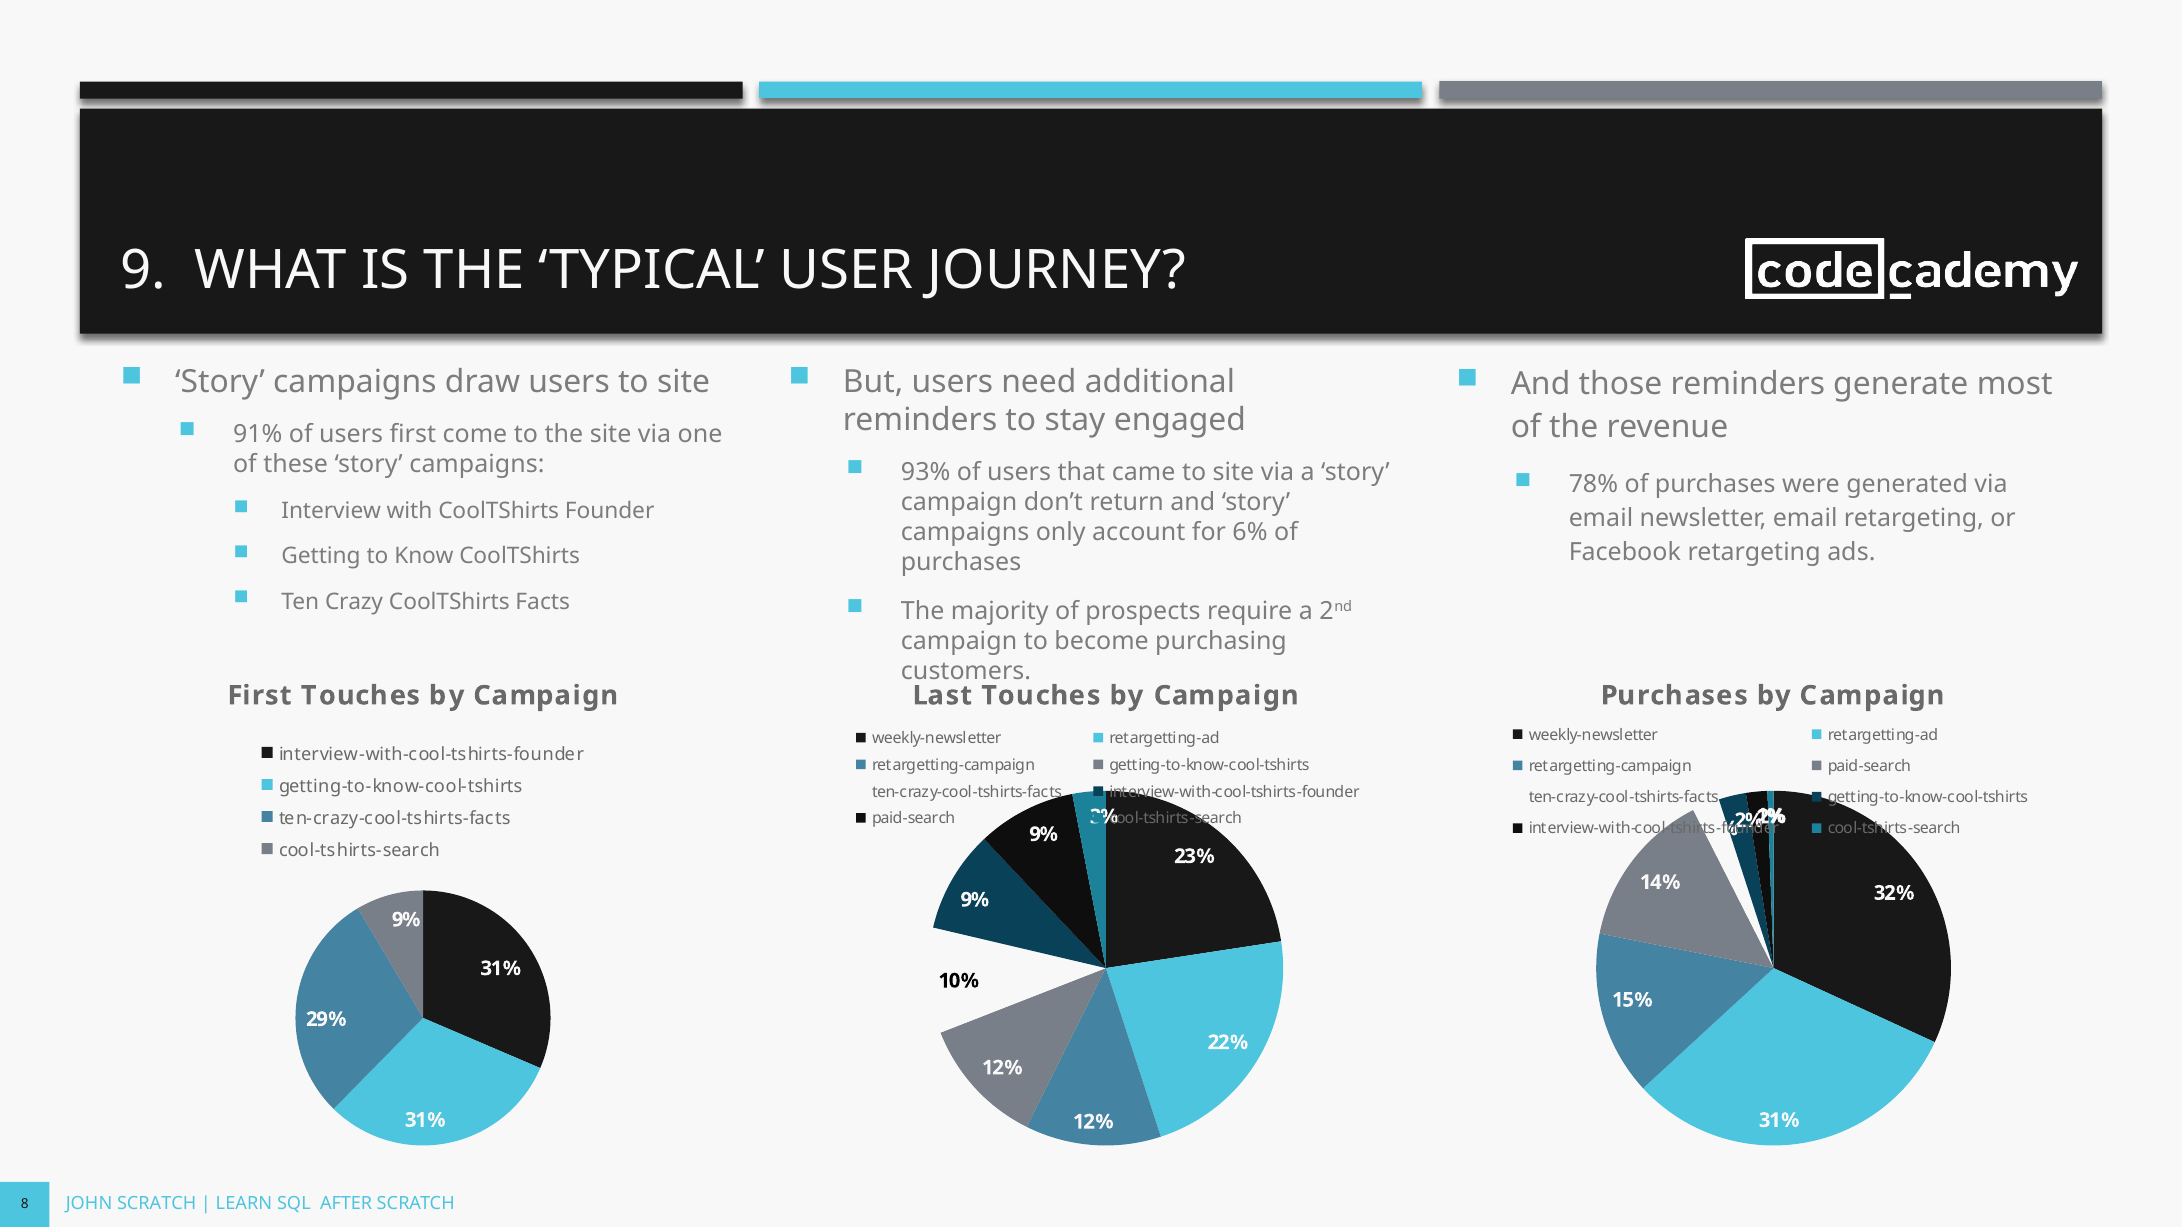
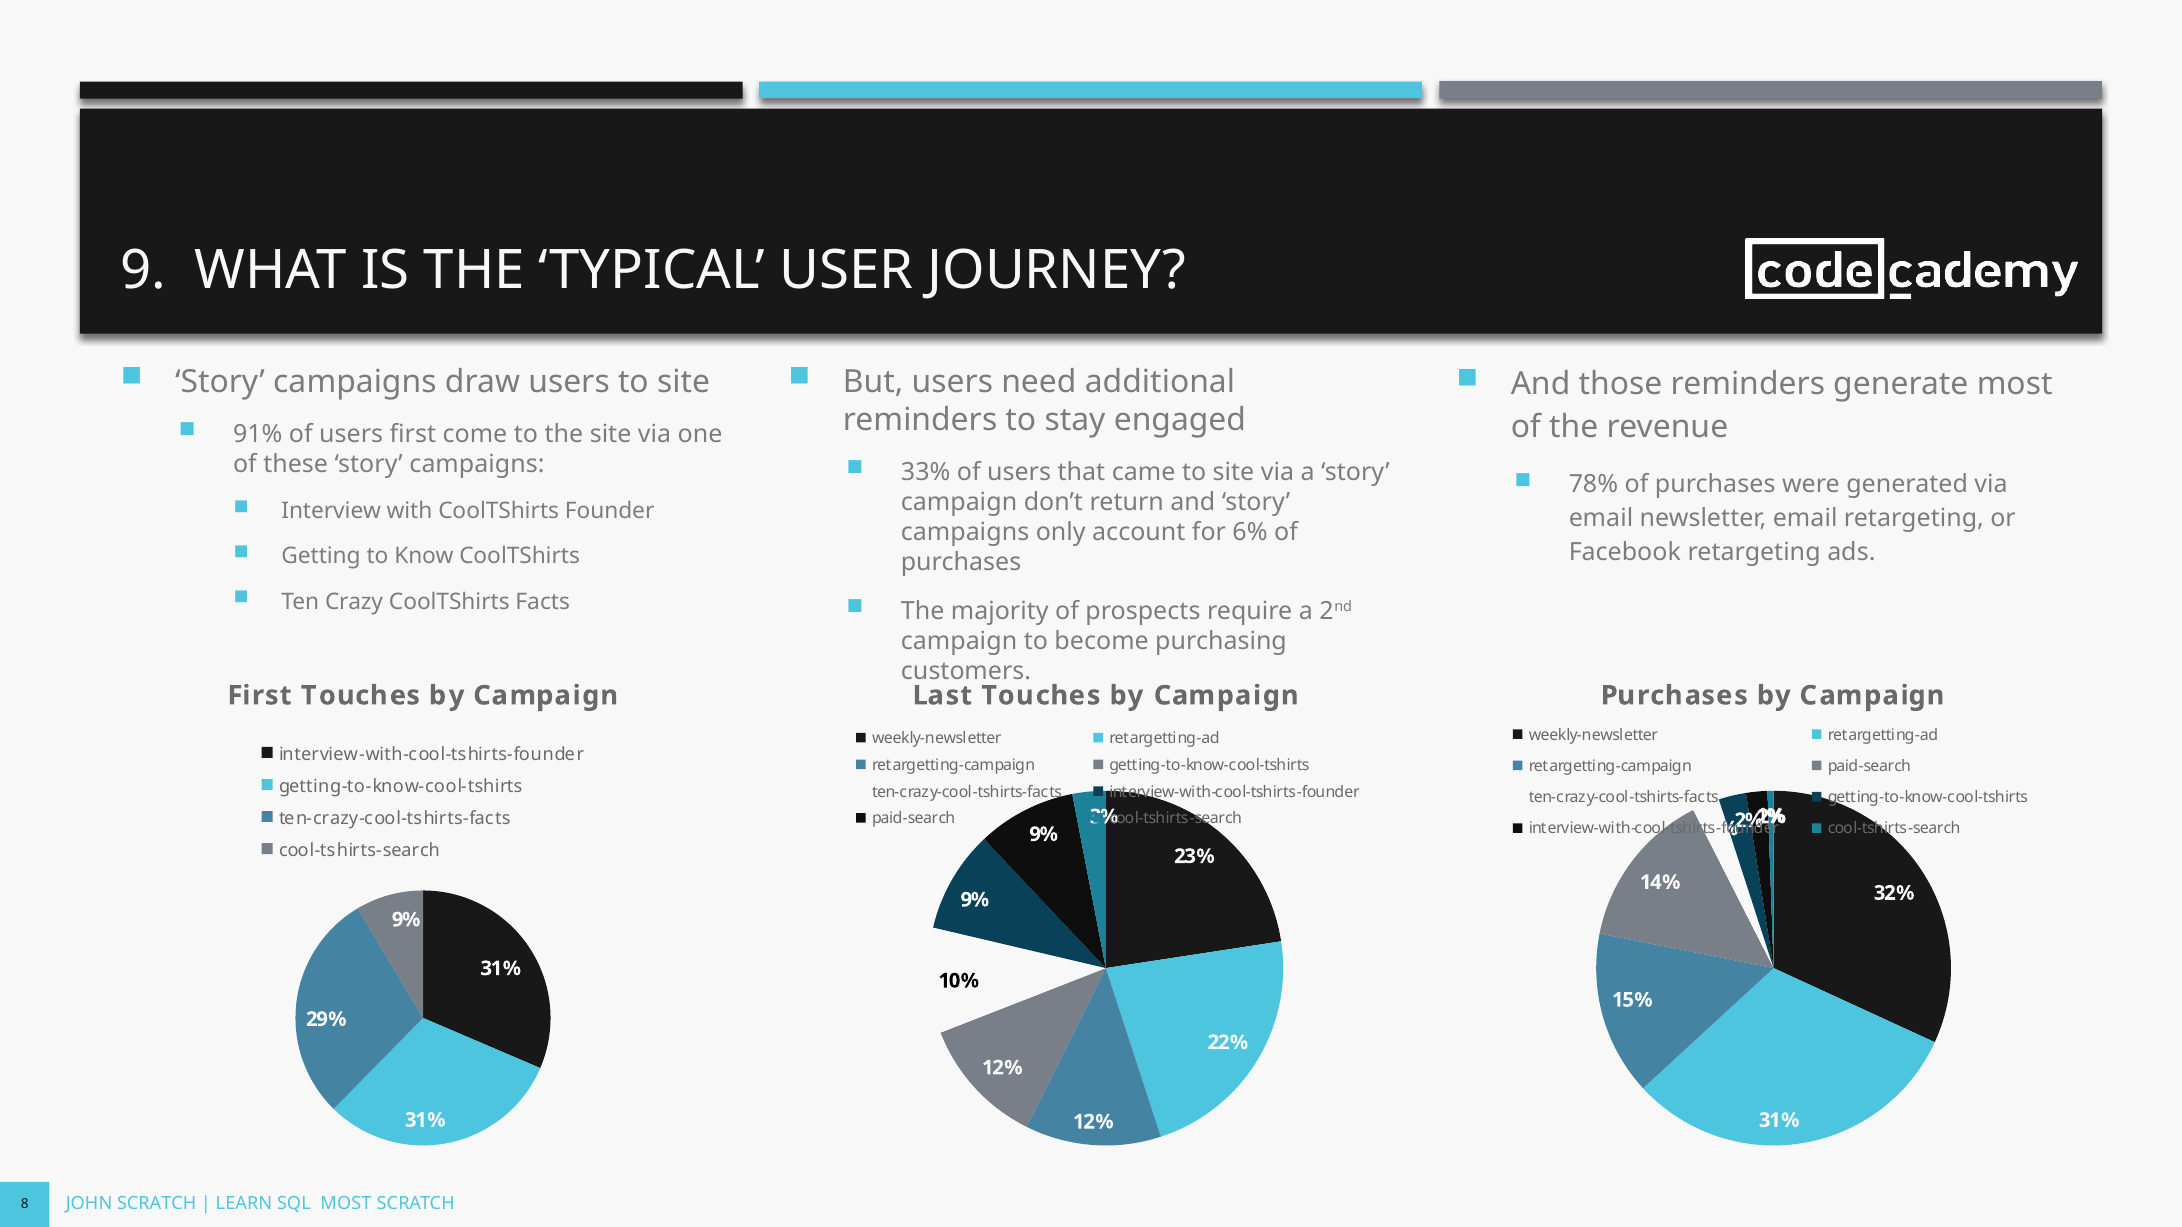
93%: 93% -> 33%
SQL AFTER: AFTER -> MOST
